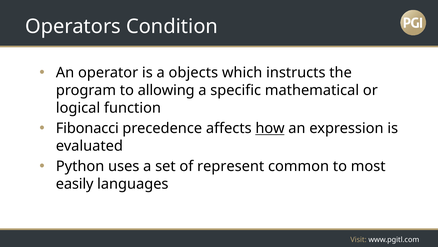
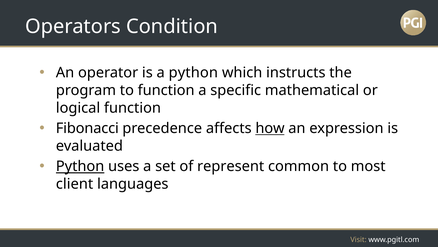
a objects: objects -> python
to allowing: allowing -> function
Python at (80, 166) underline: none -> present
easily: easily -> client
